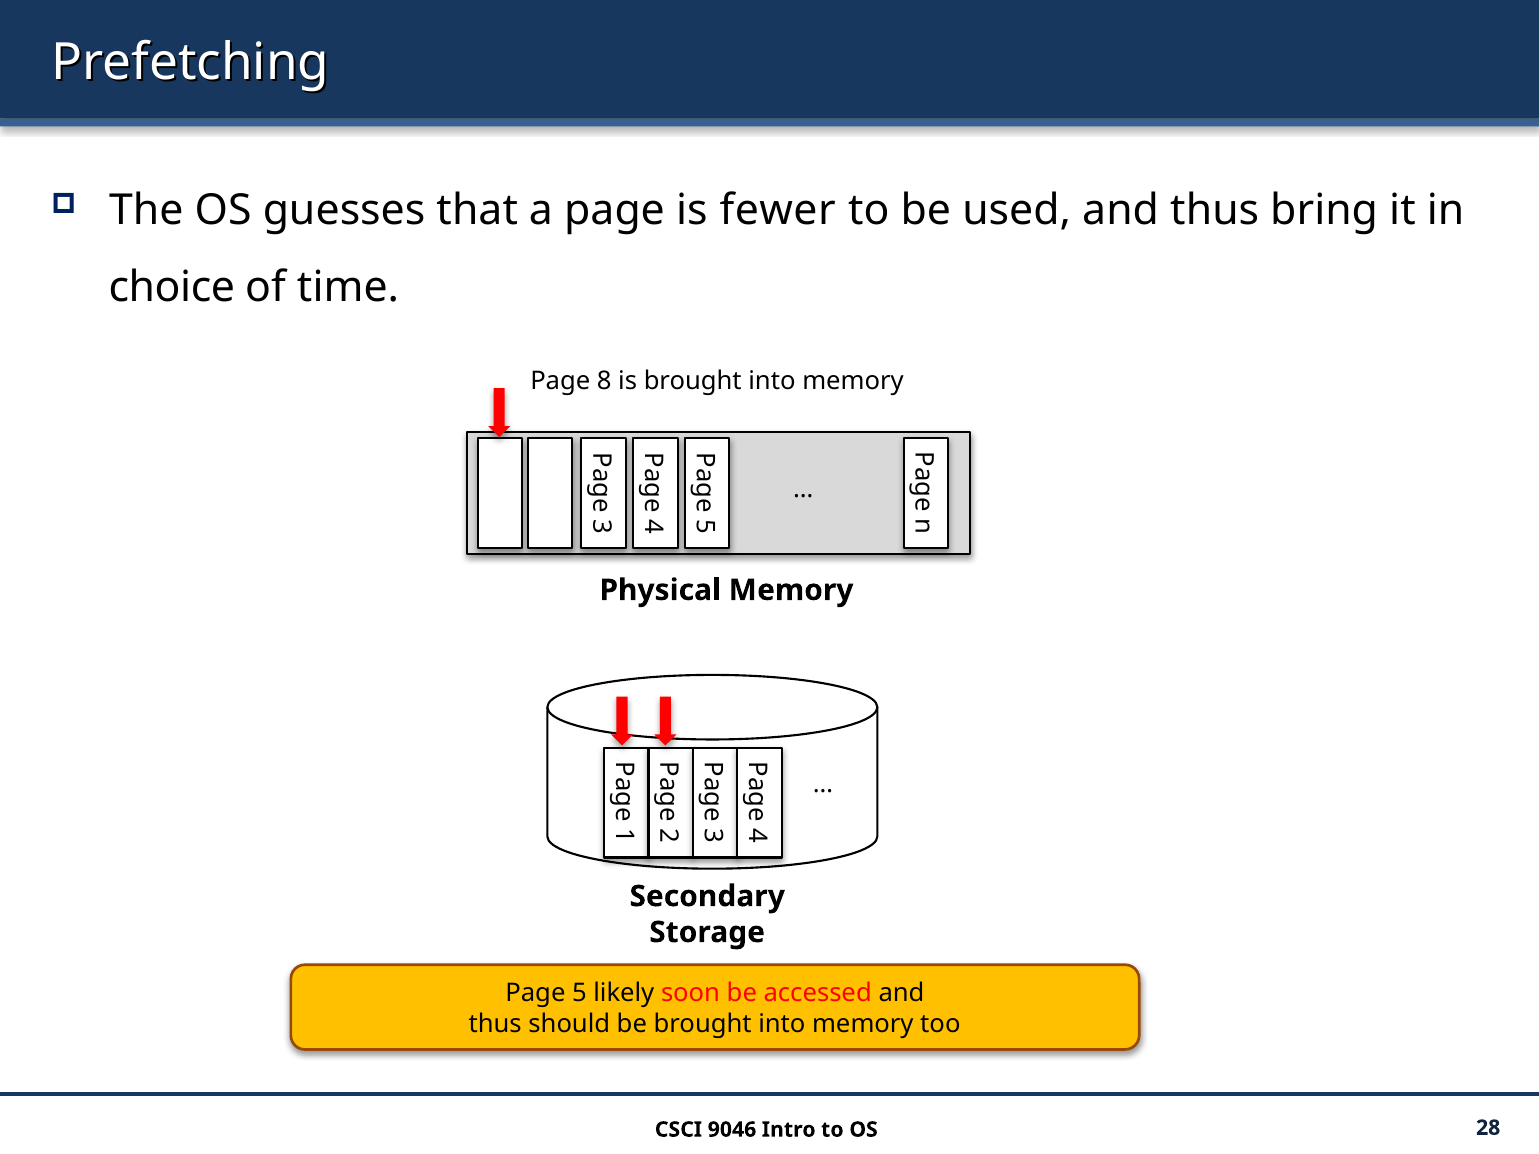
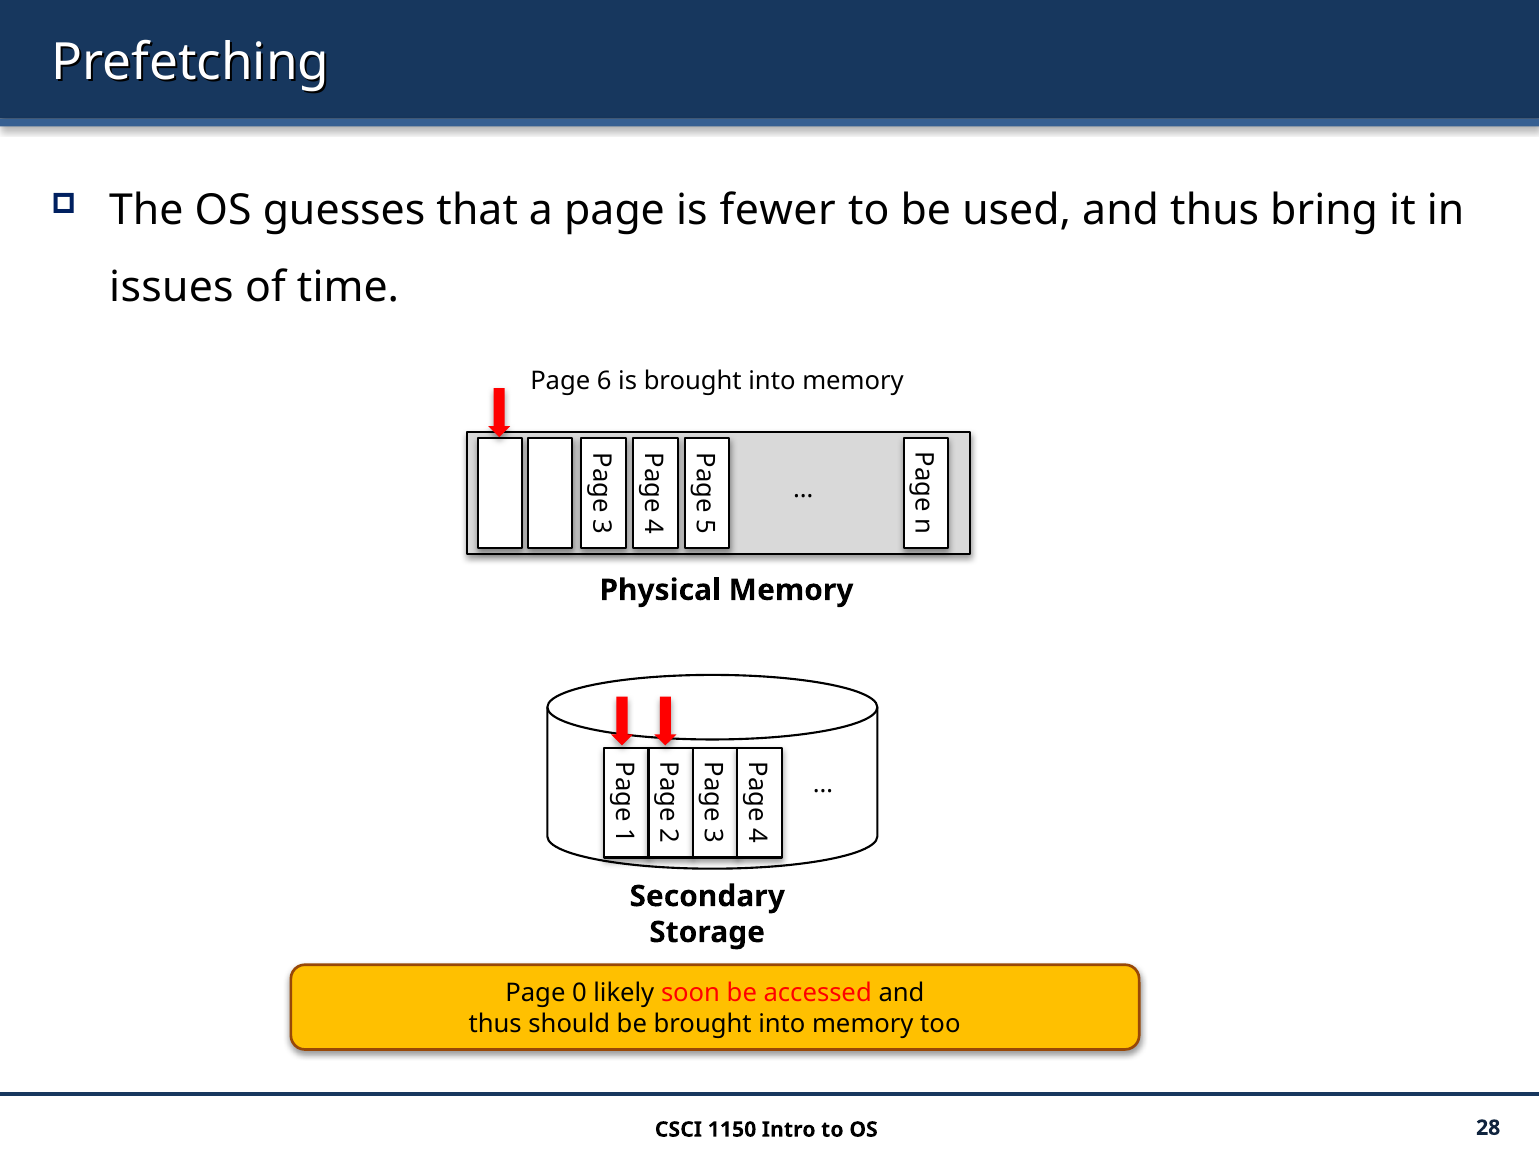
choice: choice -> issues
8: 8 -> 6
Page 5: 5 -> 0
9046: 9046 -> 1150
